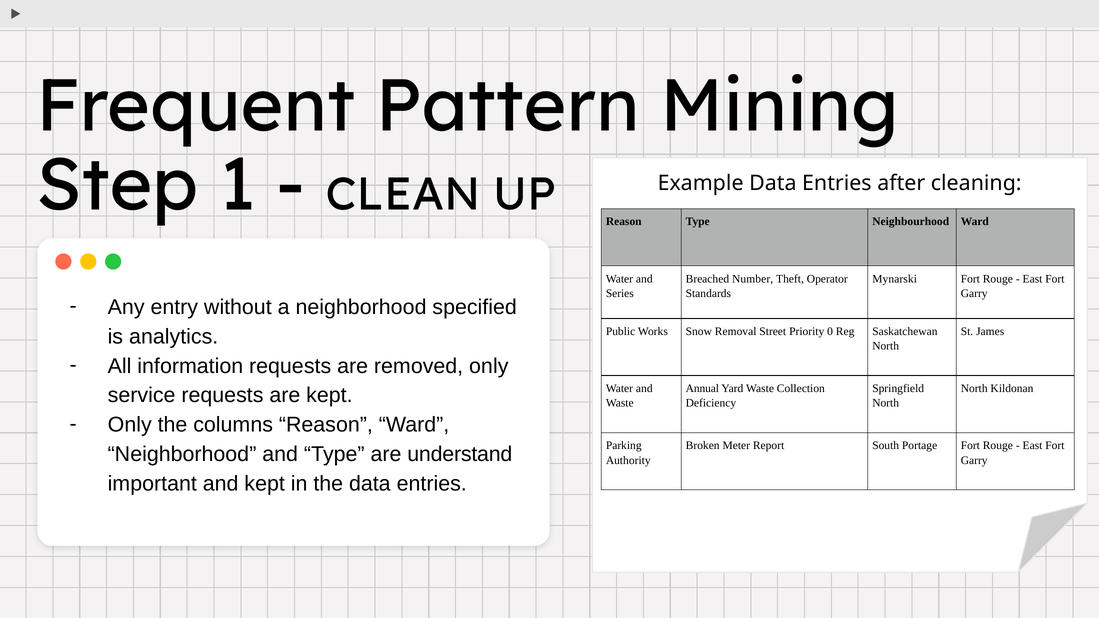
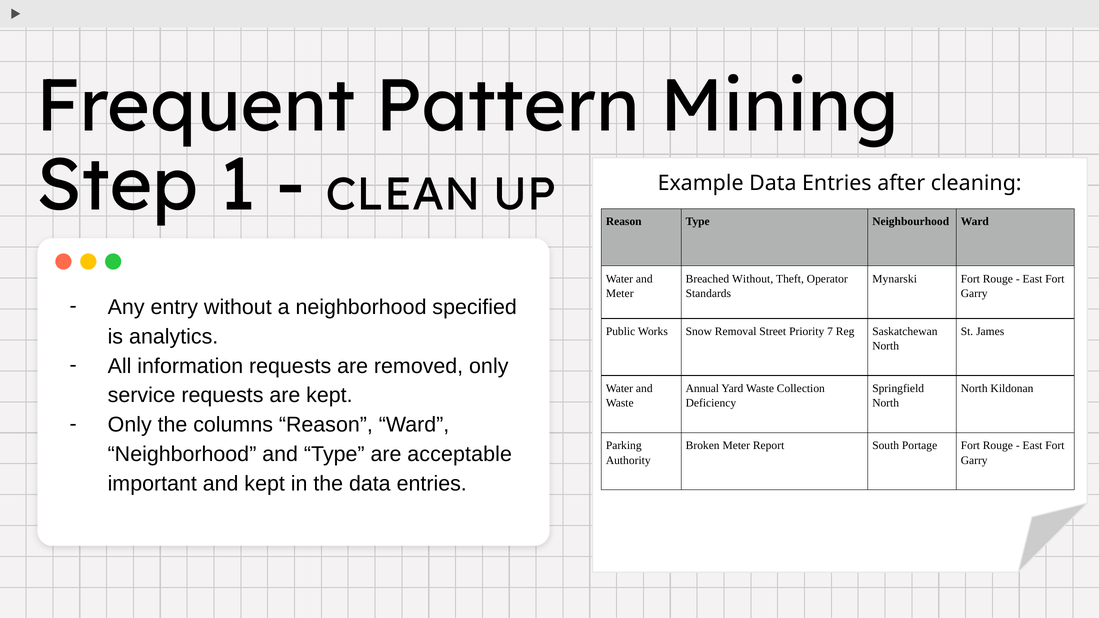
Breached Number: Number -> Without
Series at (620, 294): Series -> Meter
0: 0 -> 7
understand: understand -> acceptable
